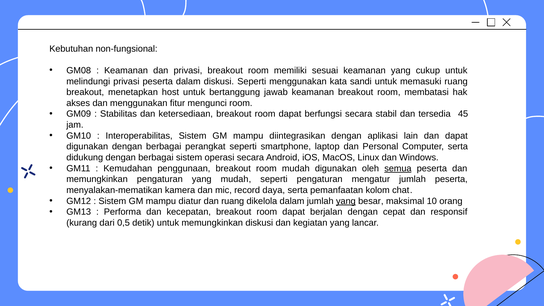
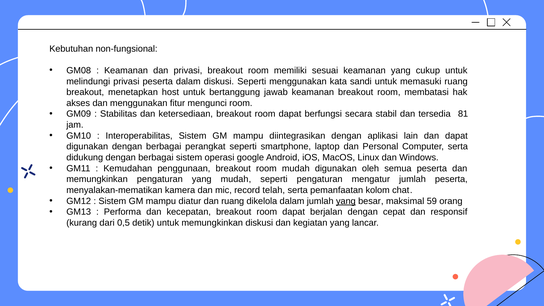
45: 45 -> 81
operasi secara: secara -> google
semua underline: present -> none
daya: daya -> telah
10: 10 -> 59
